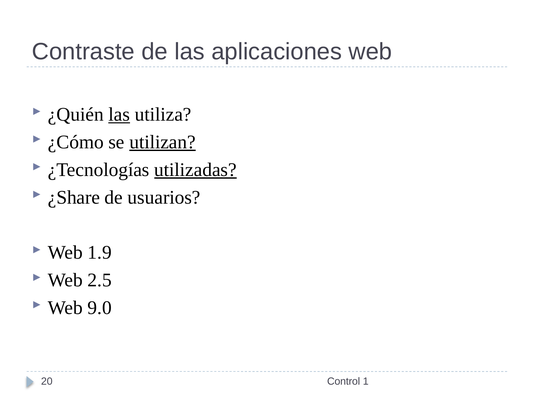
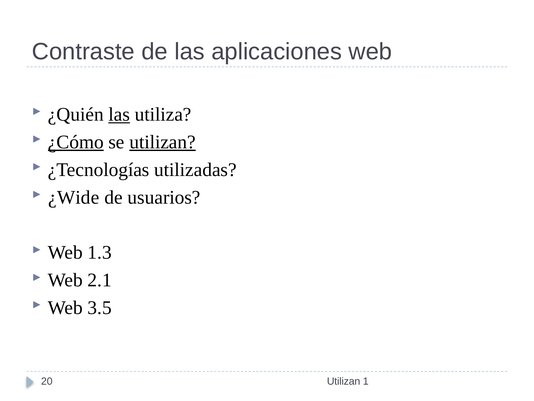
¿Cómo underline: none -> present
utilizadas underline: present -> none
¿Share: ¿Share -> ¿Wide
1.9: 1.9 -> 1.3
2.5: 2.5 -> 2.1
9.0: 9.0 -> 3.5
Control at (344, 381): Control -> Utilizan
